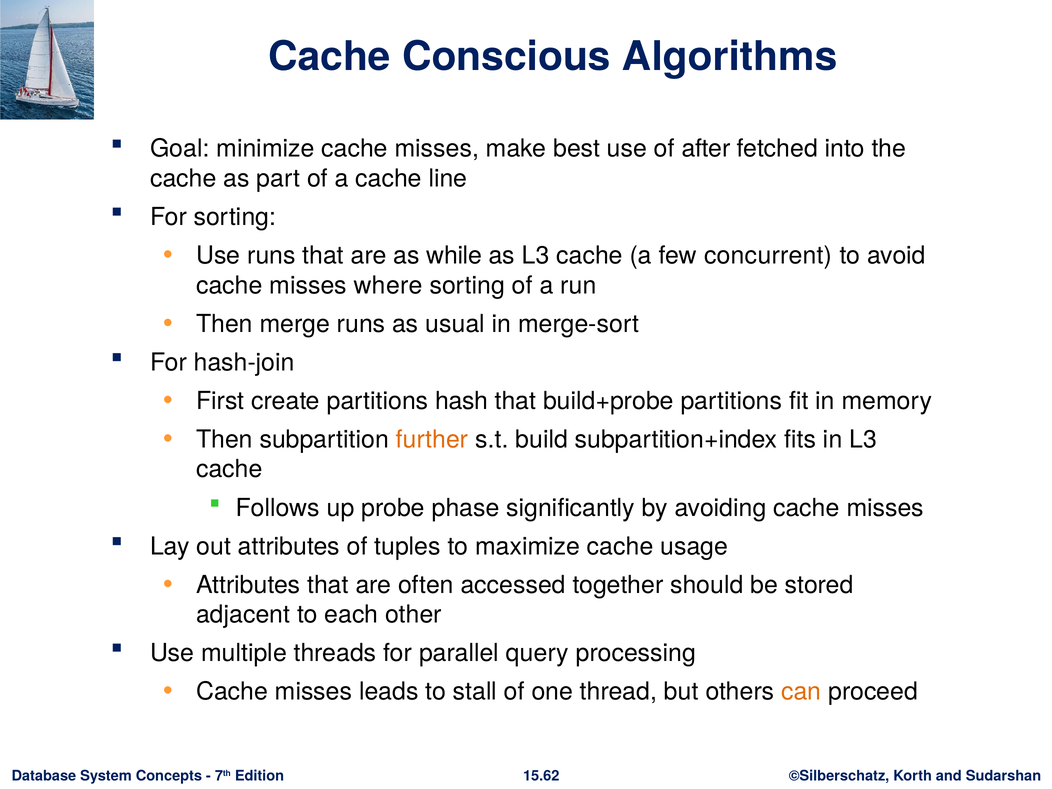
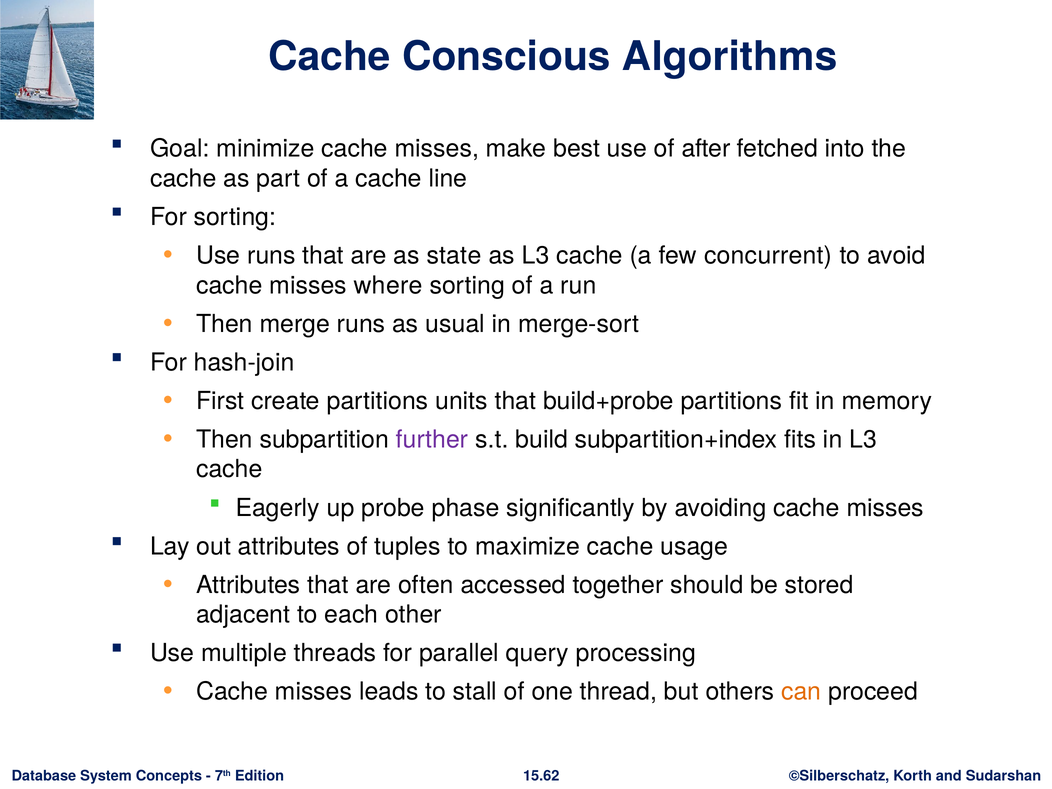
while: while -> state
hash: hash -> units
further colour: orange -> purple
Follows: Follows -> Eagerly
